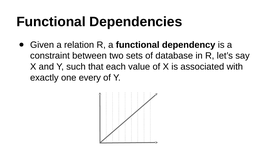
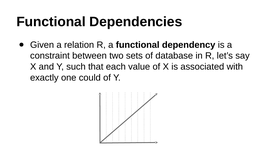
every: every -> could
